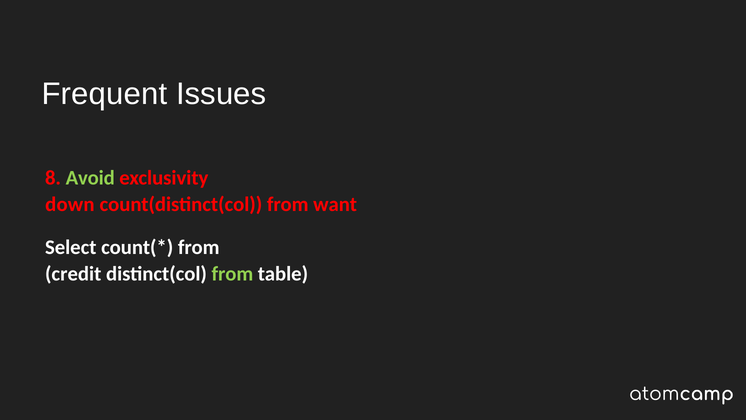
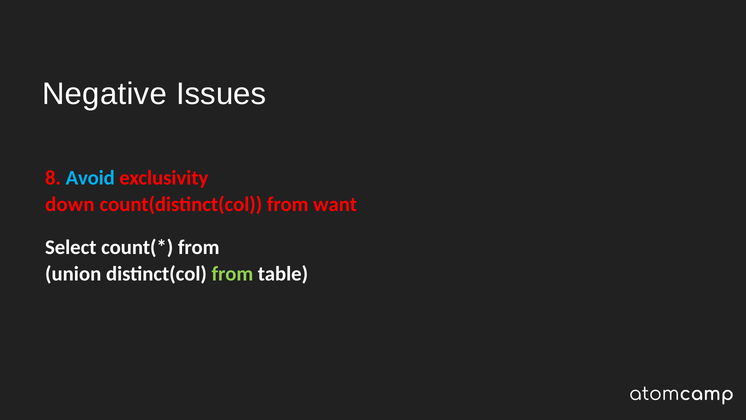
Frequent: Frequent -> Negative
Avoid colour: light green -> light blue
credit: credit -> union
